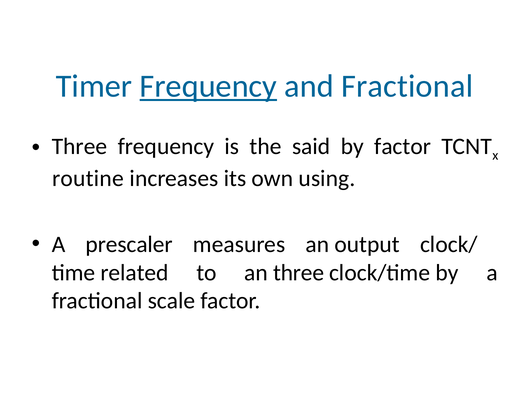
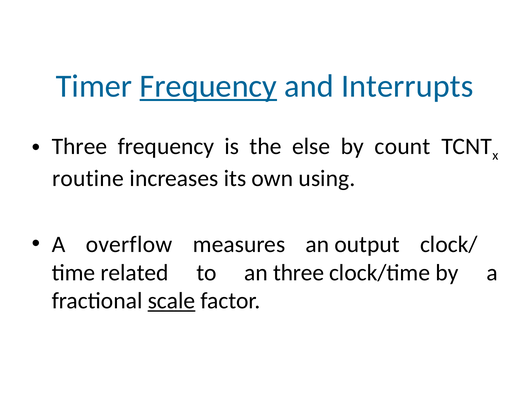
and Fractional: Fractional -> Interrupts
said: said -> else
by factor: factor -> count
prescaler: prescaler -> overflow
scale underline: none -> present
